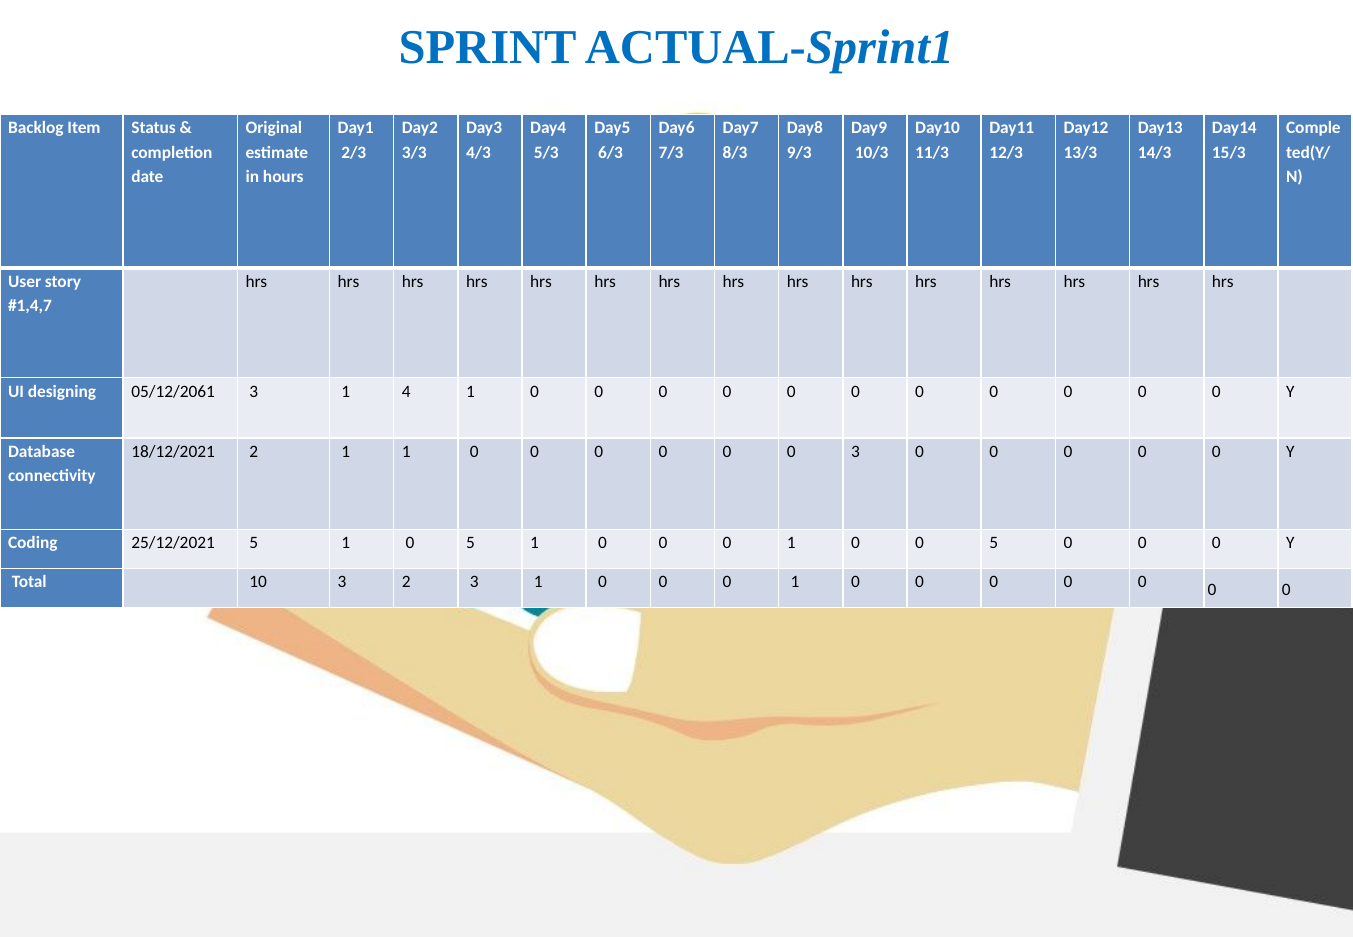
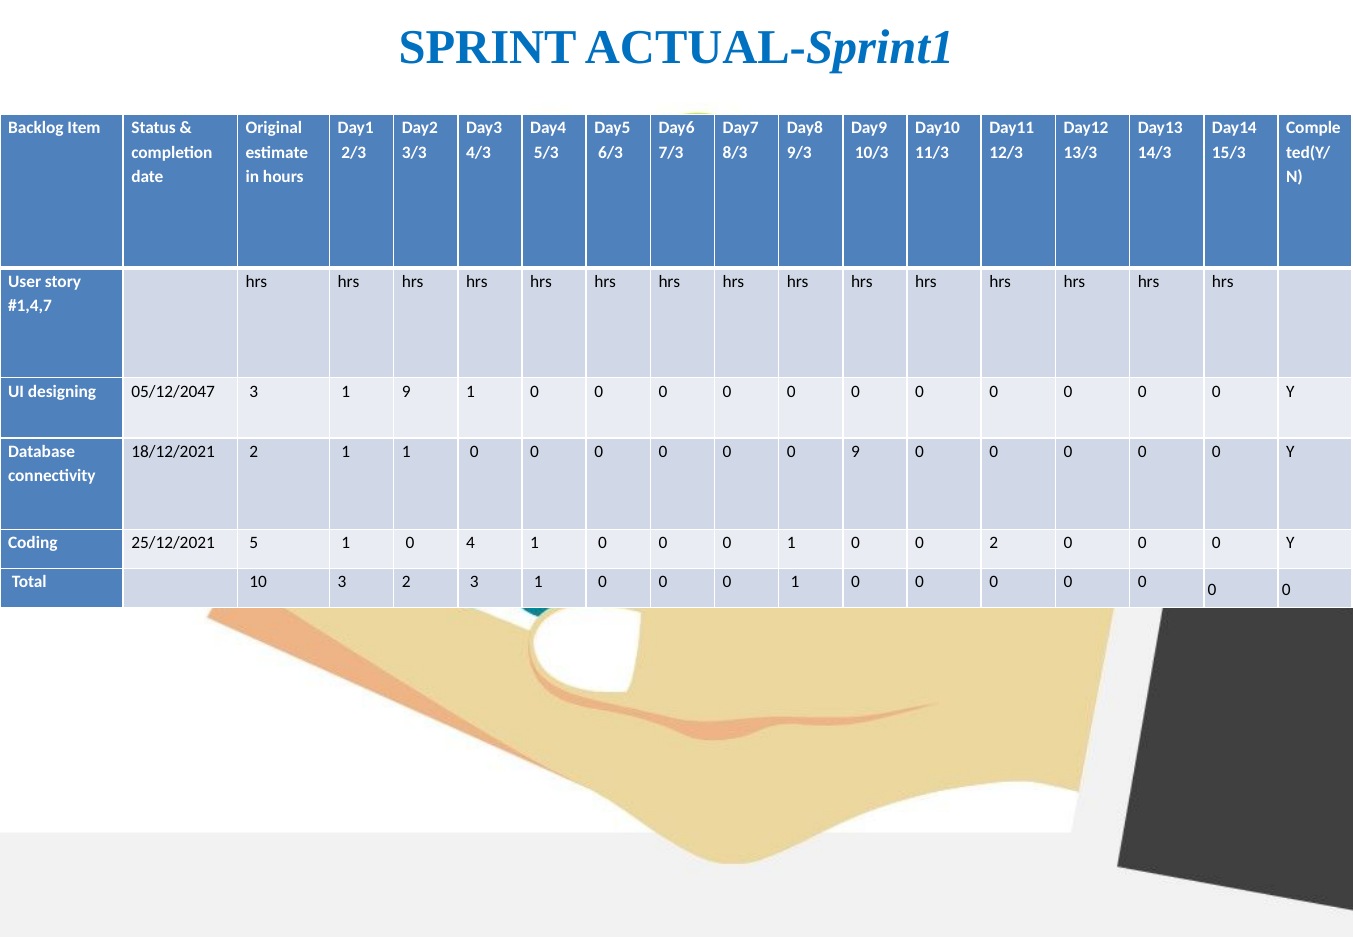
05/12/2061: 05/12/2061 -> 05/12/2047
1 4: 4 -> 9
0 3: 3 -> 9
1 0 5: 5 -> 4
0 0 5: 5 -> 2
